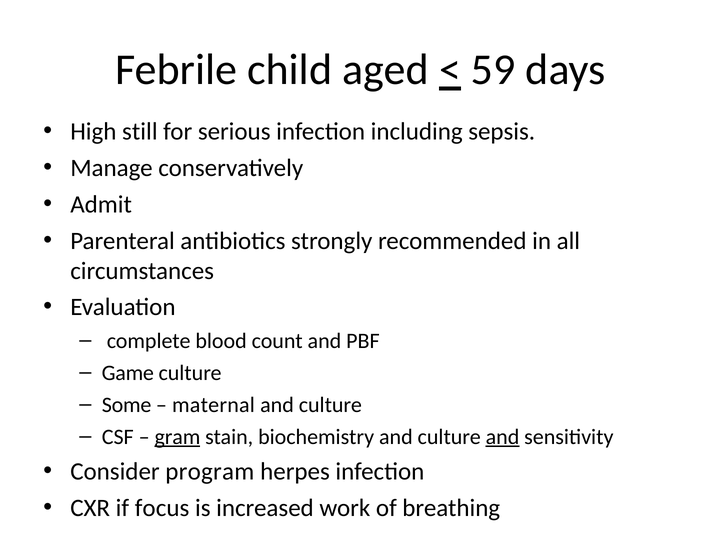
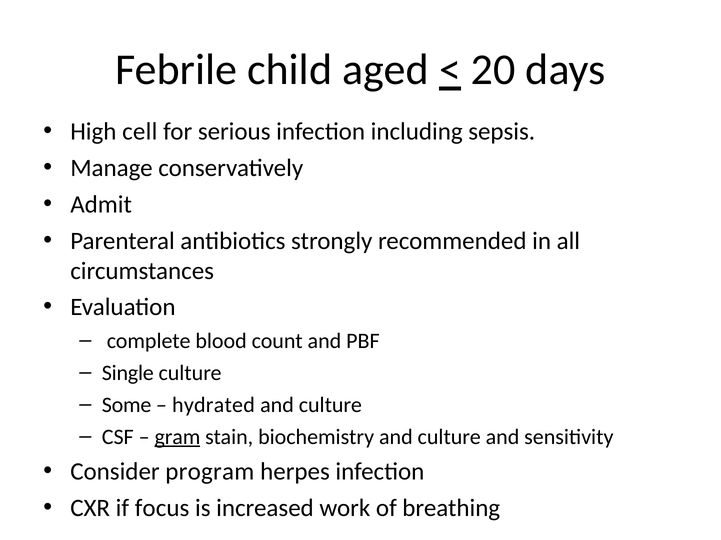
59: 59 -> 20
still: still -> cell
Game: Game -> Single
maternal: maternal -> hydrated
and at (503, 437) underline: present -> none
